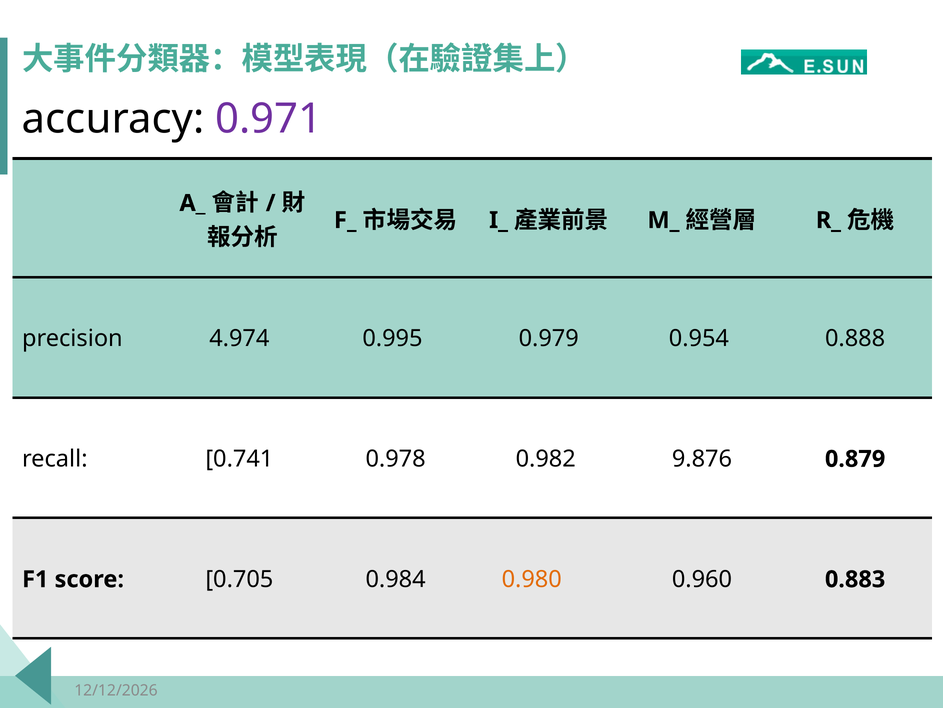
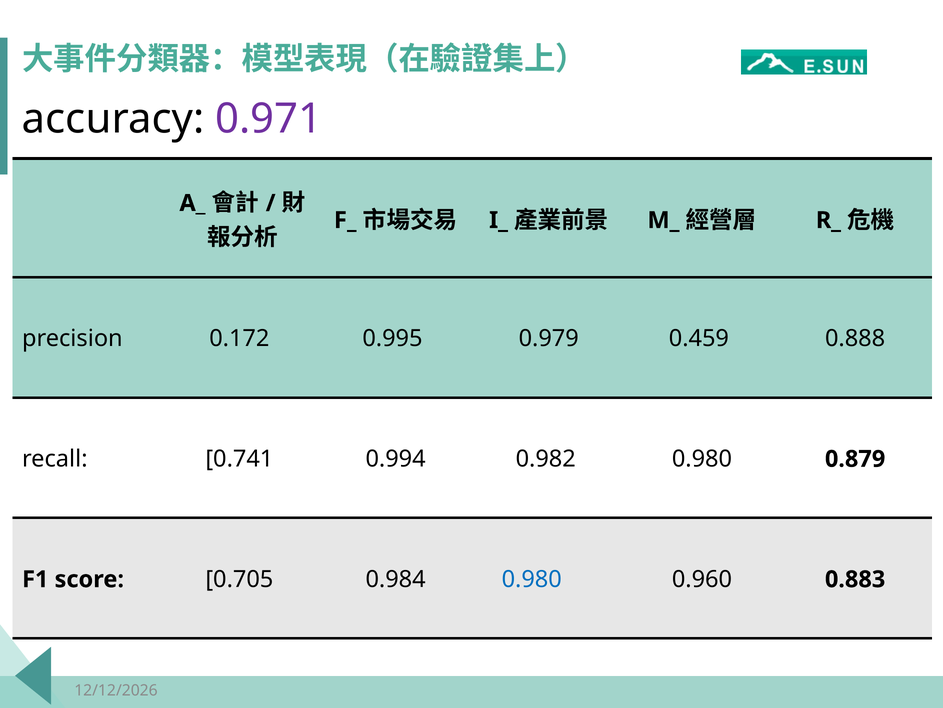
4.974: 4.974 -> 0.172
0.954: 0.954 -> 0.459
0.978: 0.978 -> 0.994
0.982 9.876: 9.876 -> 0.980
0.980 at (532, 579) colour: orange -> blue
